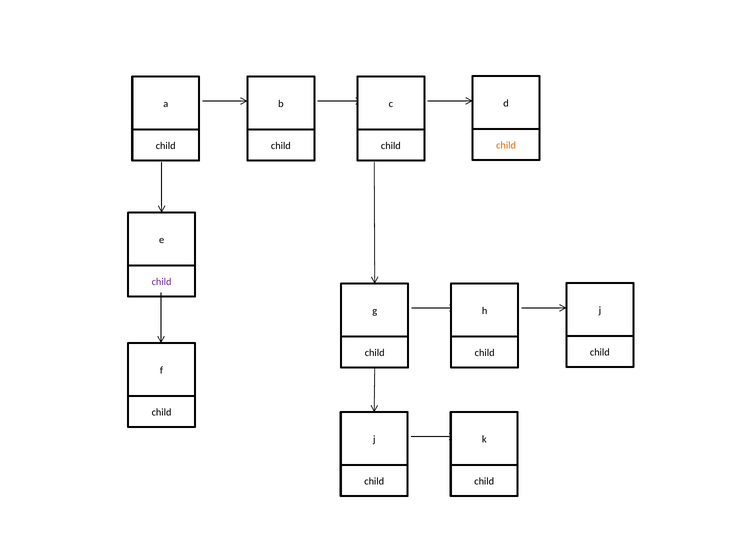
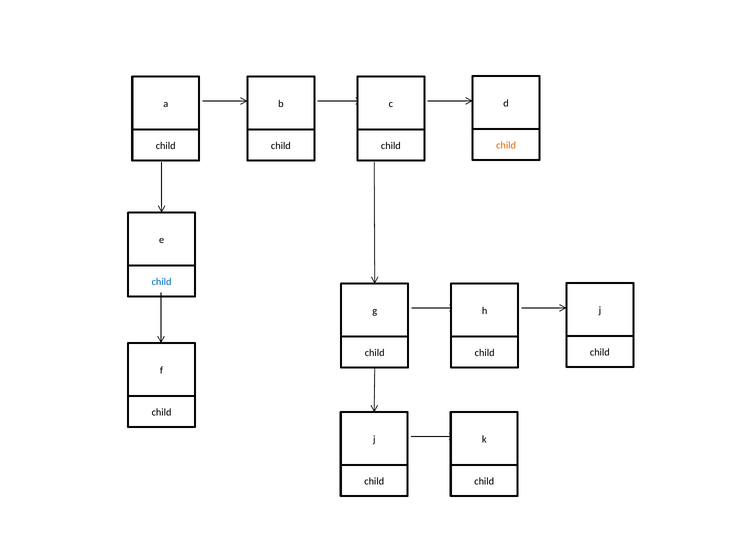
child at (162, 282) colour: purple -> blue
